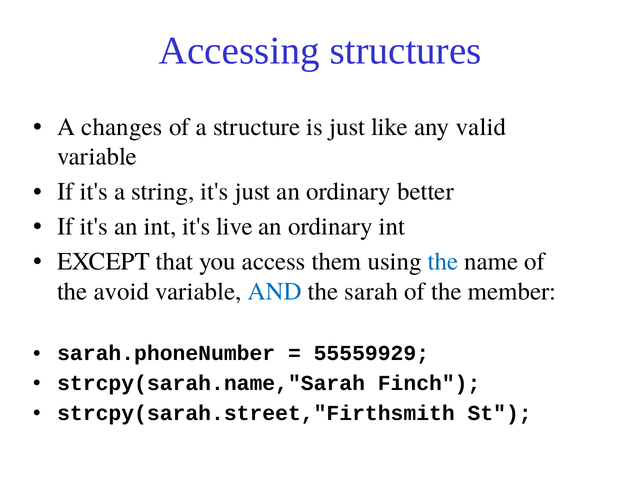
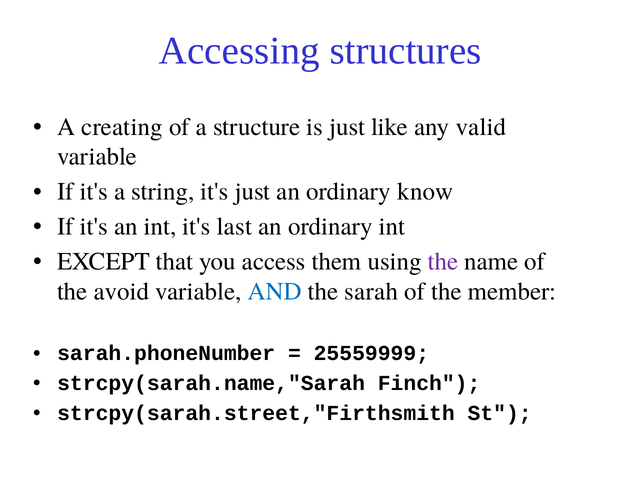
changes: changes -> creating
better: better -> know
live: live -> last
the at (443, 261) colour: blue -> purple
55559929: 55559929 -> 25559999
